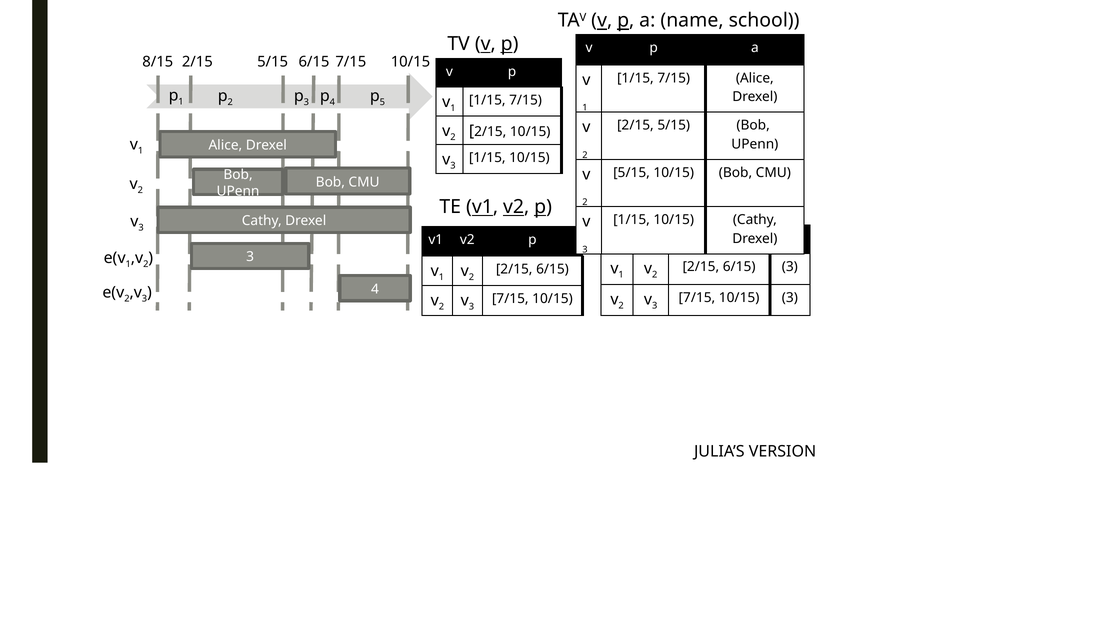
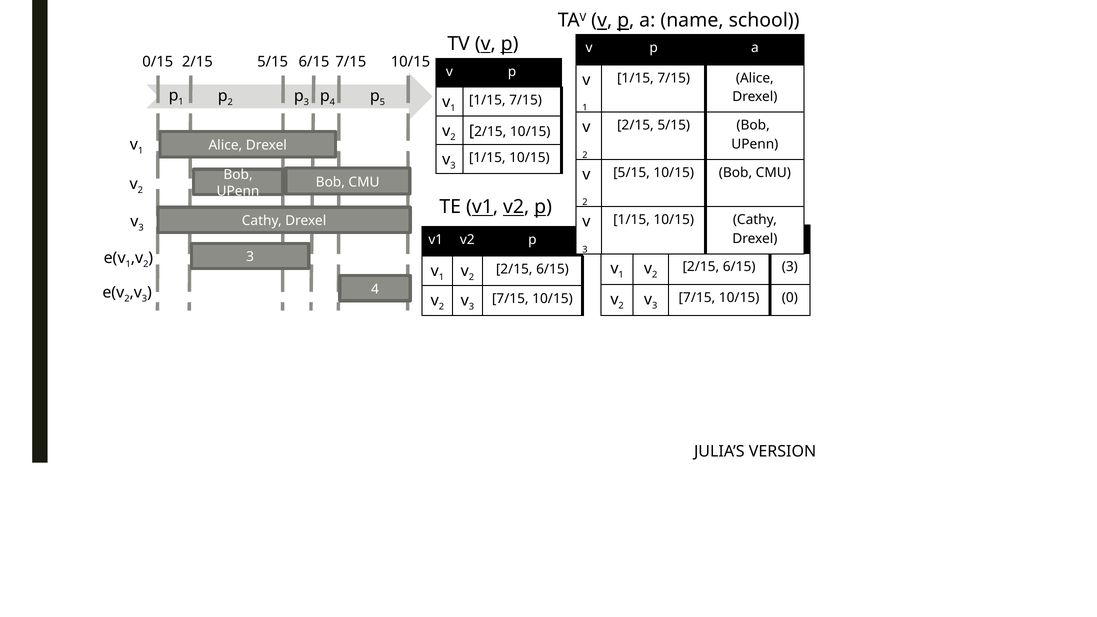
8/15: 8/15 -> 0/15
10/15 3: 3 -> 0
